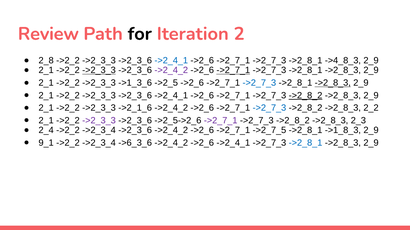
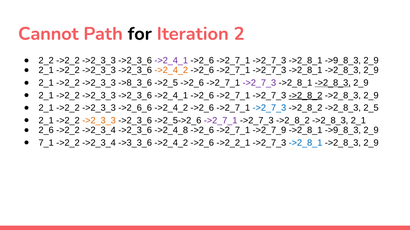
Review: Review -> Cannot
2_8: 2_8 -> 2_2
->2_4_1 at (171, 61) colour: blue -> purple
->2_7_3 ->2_8_1 ->4_8_3: ->4_8_3 -> ->9_8_3
->2_3_3 at (99, 70) underline: present -> none
->2_4_2 at (171, 70) colour: purple -> orange
->2_7_1 at (233, 70) underline: present -> none
->1_3_6: ->1_3_6 -> ->8_3_6
->2_7_3 at (259, 83) colour: blue -> purple
->2_1_6: ->2_1_6 -> ->2_6_6
2_2: 2_2 -> 2_5
->2_3_3 at (99, 121) colour: purple -> orange
->2_8_3 2_3: 2_3 -> 2_1
2_4: 2_4 -> 2_6
->2_3_4 ->2_3_6 ->2_4_2: ->2_4_2 -> ->2_4_8
->2_7_5: ->2_7_5 -> ->2_7_9
->1_8_3 at (343, 131): ->1_8_3 -> ->9_8_3
9_1: 9_1 -> 7_1
->6_3_6: ->6_3_6 -> ->3_3_6
->2_6 ->2_4_1: ->2_4_1 -> ->2_2_1
